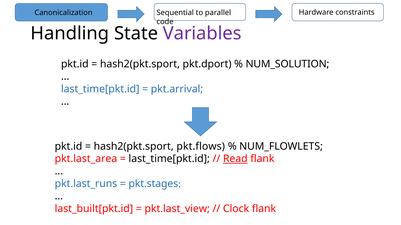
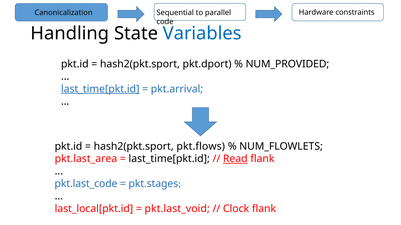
Variables colour: purple -> blue
NUM_SOLUTION: NUM_SOLUTION -> NUM_PROVIDED
last_time[pkt.id at (100, 89) underline: none -> present
pkt.last_runs: pkt.last_runs -> pkt.last_code
last_built[pkt.id: last_built[pkt.id -> last_local[pkt.id
pkt.last_view: pkt.last_view -> pkt.last_void
